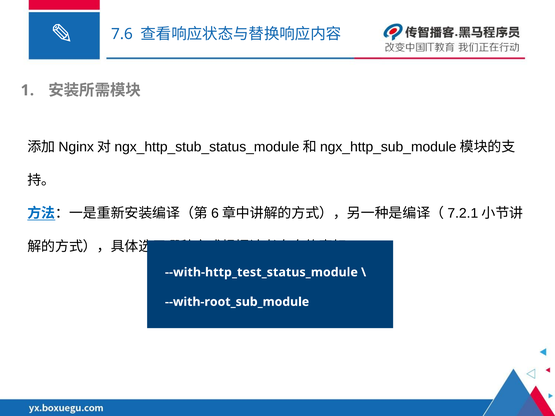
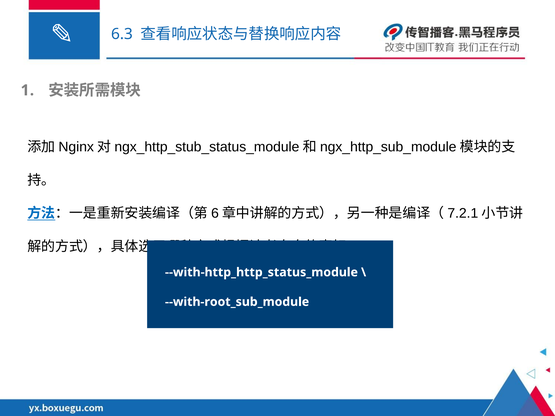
7.6: 7.6 -> 6.3
--with-http_test_status_module: --with-http_test_status_module -> --with-http_http_status_module
